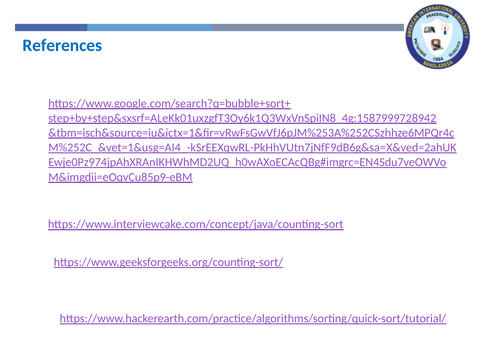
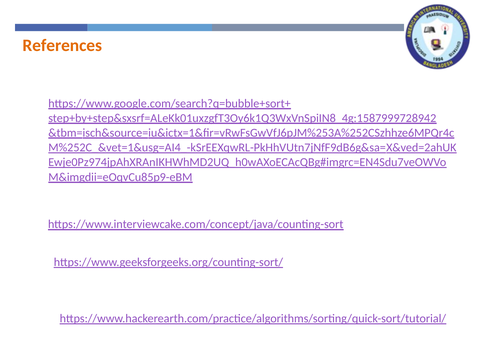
References colour: blue -> orange
